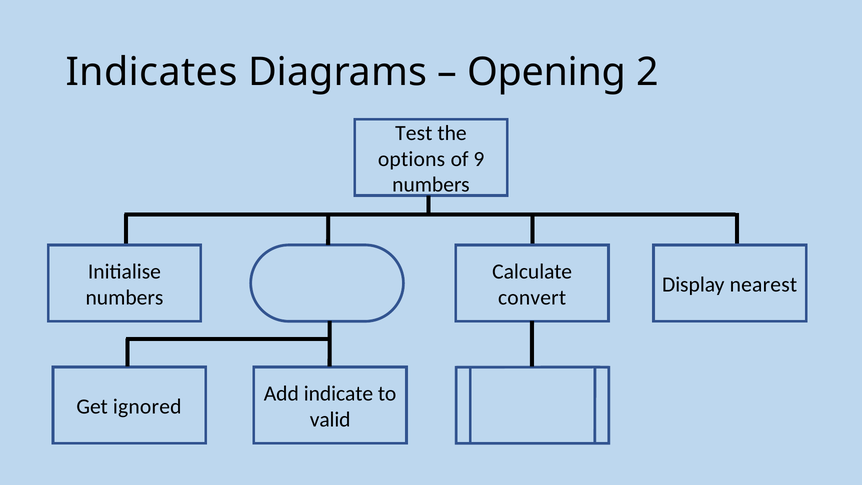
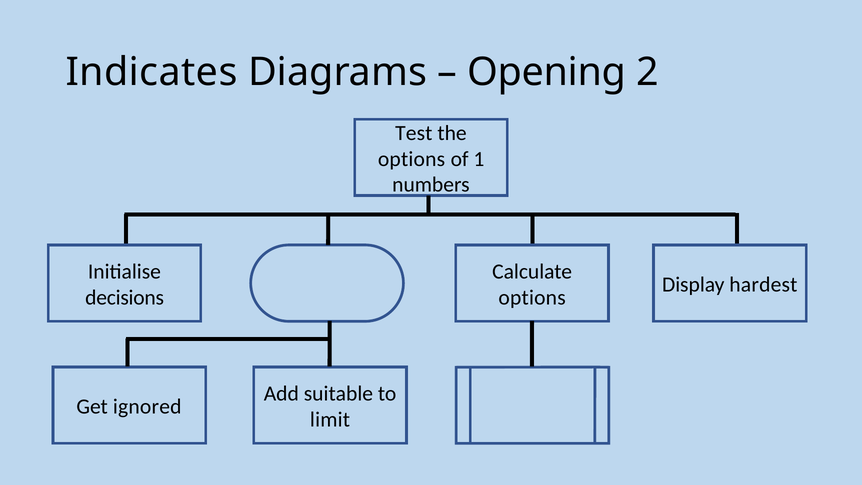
9: 9 -> 1
nearest: nearest -> hardest
numbers at (124, 298): numbers -> decisions
convert at (532, 298): convert -> options
indicate: indicate -> suitable
valid: valid -> limit
